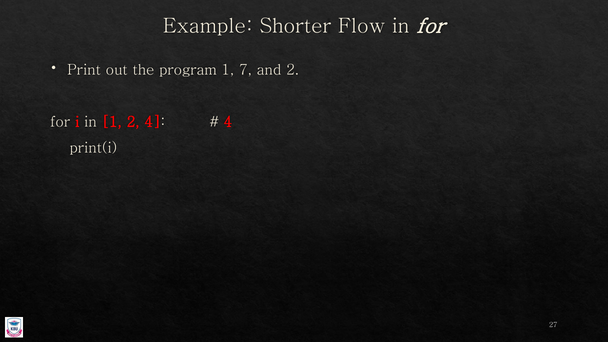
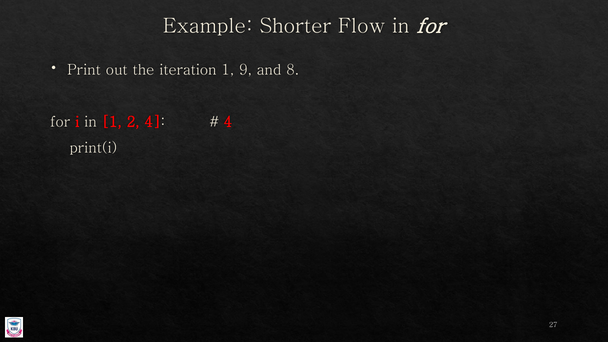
program: program -> iteration
7: 7 -> 9
and 2: 2 -> 8
